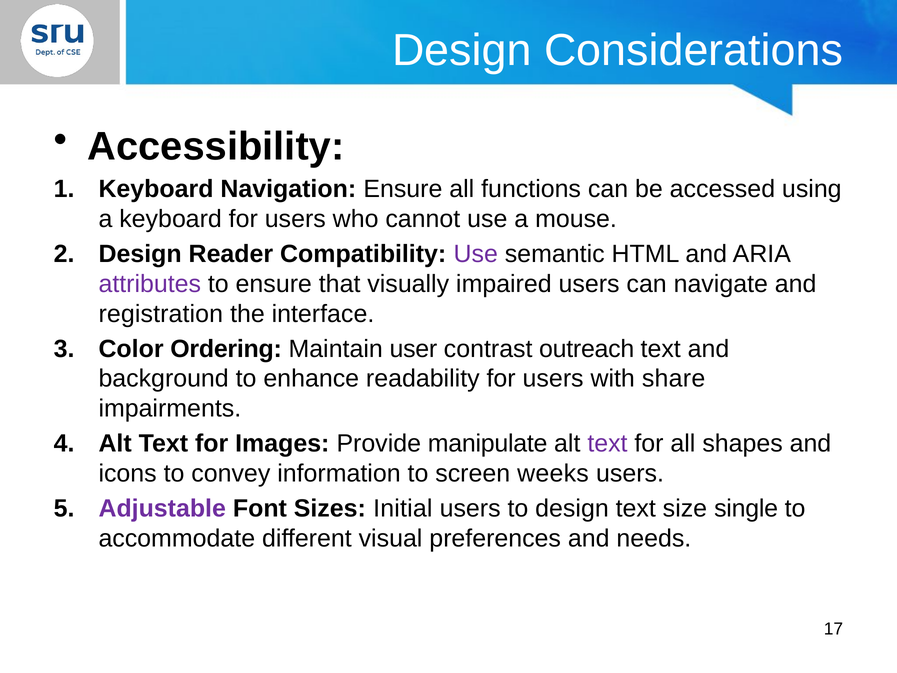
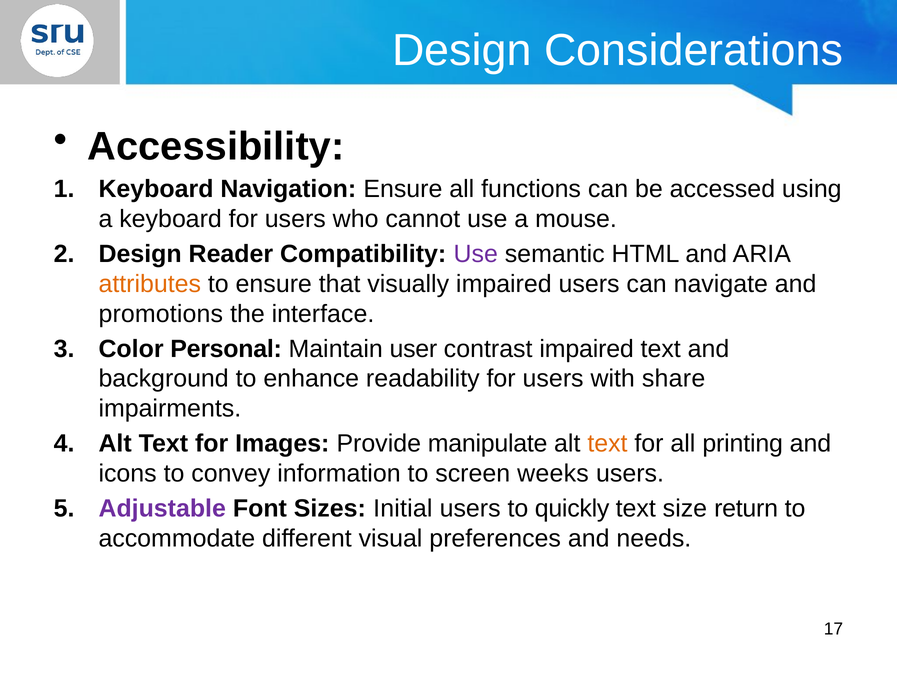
attributes colour: purple -> orange
registration: registration -> promotions
Ordering: Ordering -> Personal
contrast outreach: outreach -> impaired
text at (607, 443) colour: purple -> orange
shapes: shapes -> printing
to design: design -> quickly
single: single -> return
